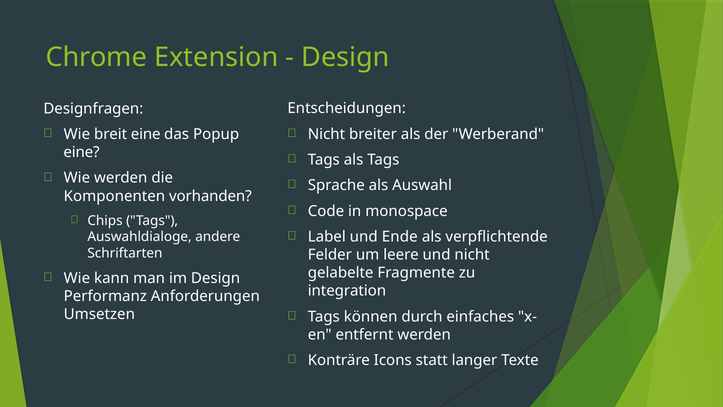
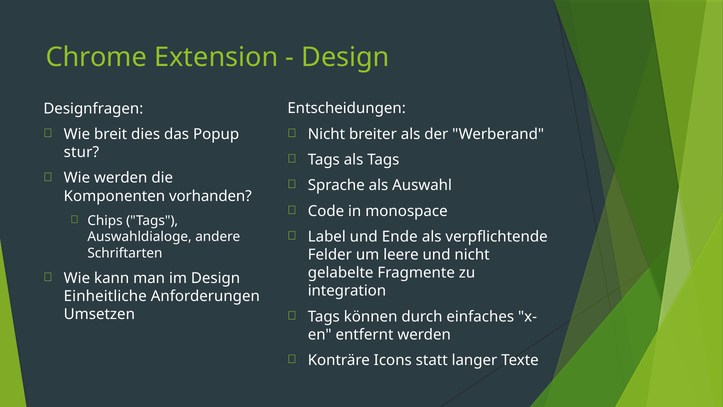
breit eine: eine -> dies
eine at (82, 152): eine -> stur
Performanz: Performanz -> Einheitliche
